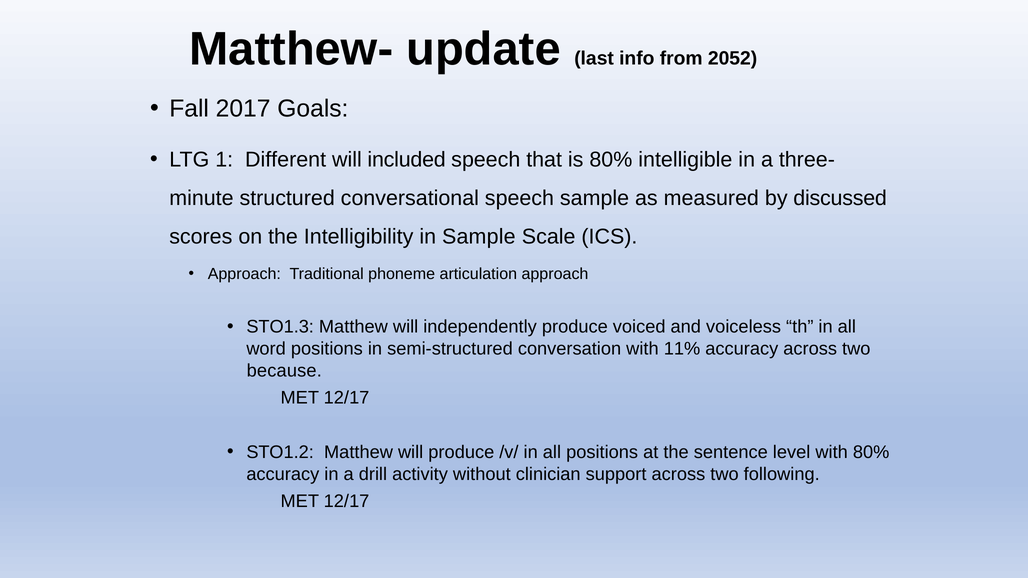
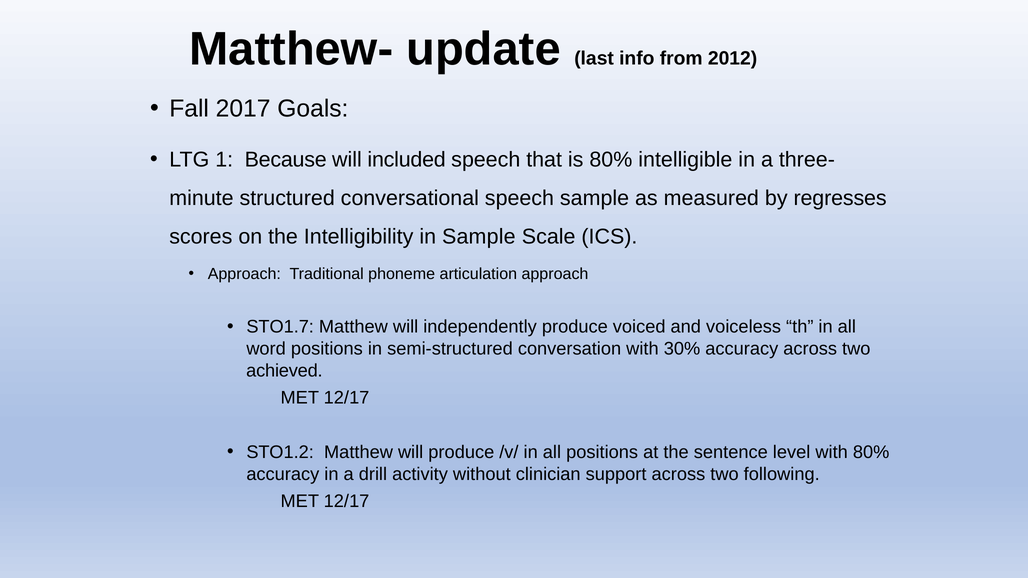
2052: 2052 -> 2012
Different: Different -> Because
discussed: discussed -> regresses
STO1.3: STO1.3 -> STO1.7
11%: 11% -> 30%
because: because -> achieved
